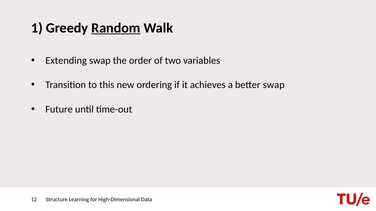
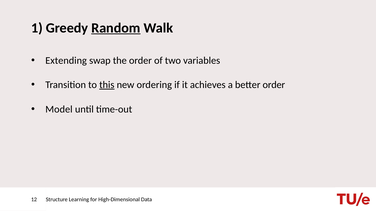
this underline: none -> present
better swap: swap -> order
Future: Future -> Model
